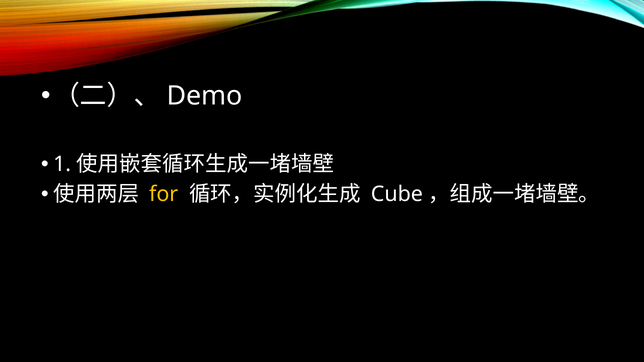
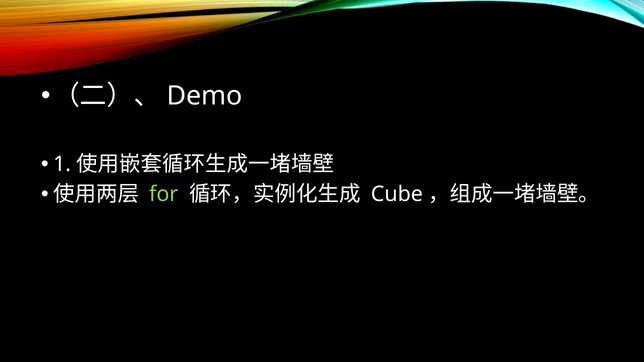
for colour: yellow -> light green
